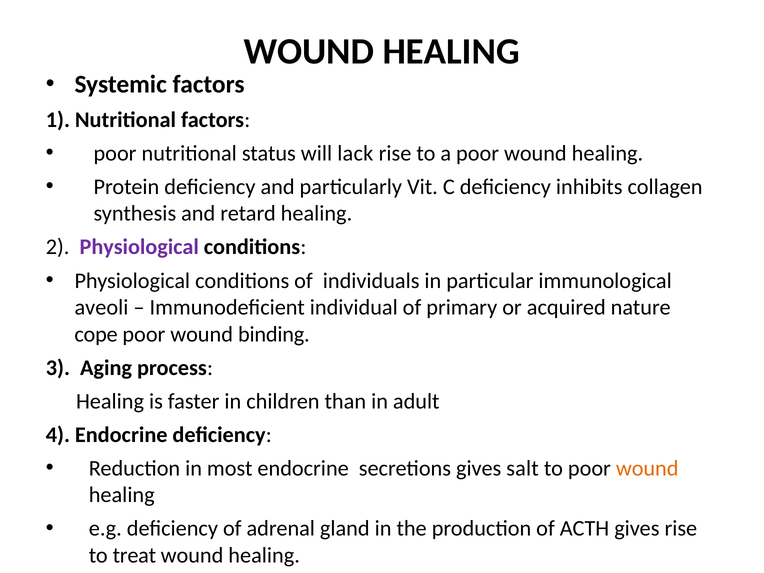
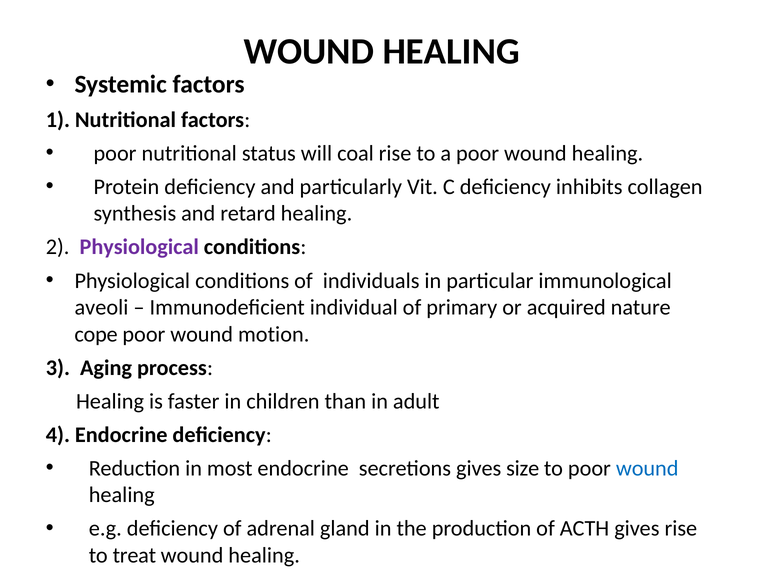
lack: lack -> coal
binding: binding -> motion
salt: salt -> size
wound at (647, 468) colour: orange -> blue
